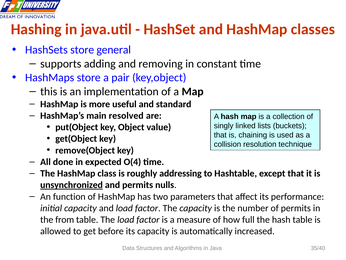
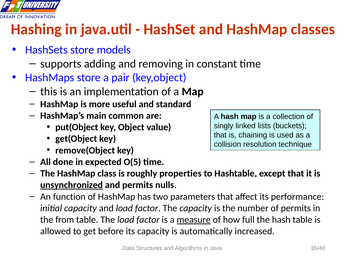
general: general -> models
resolved: resolved -> common
O(4: O(4 -> O(5
addressing: addressing -> properties
measure underline: none -> present
